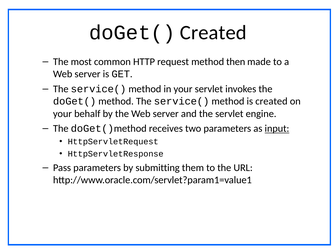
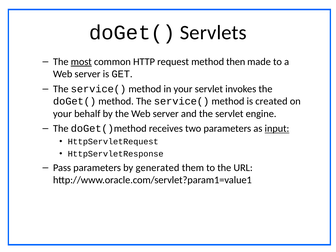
doGet( Created: Created -> Servlets
most underline: none -> present
submitting: submitting -> generated
